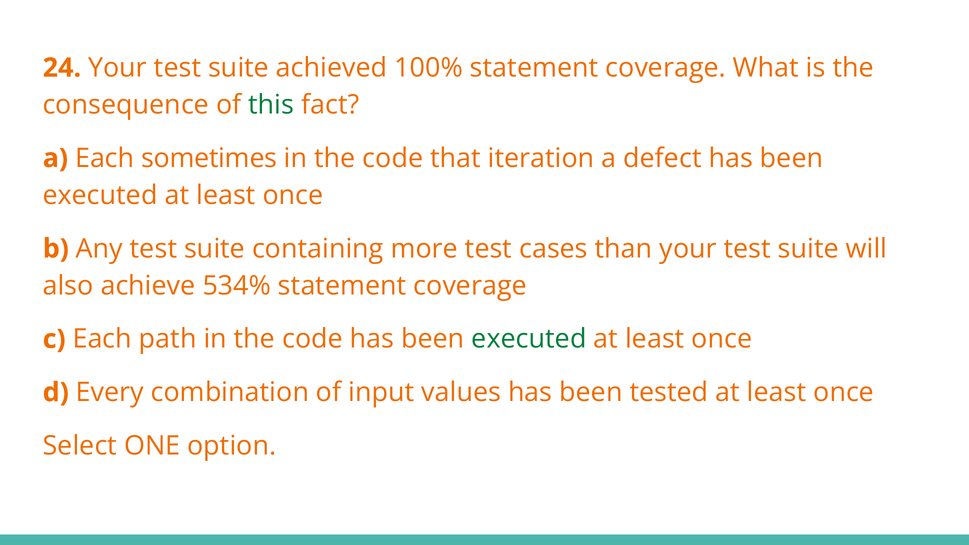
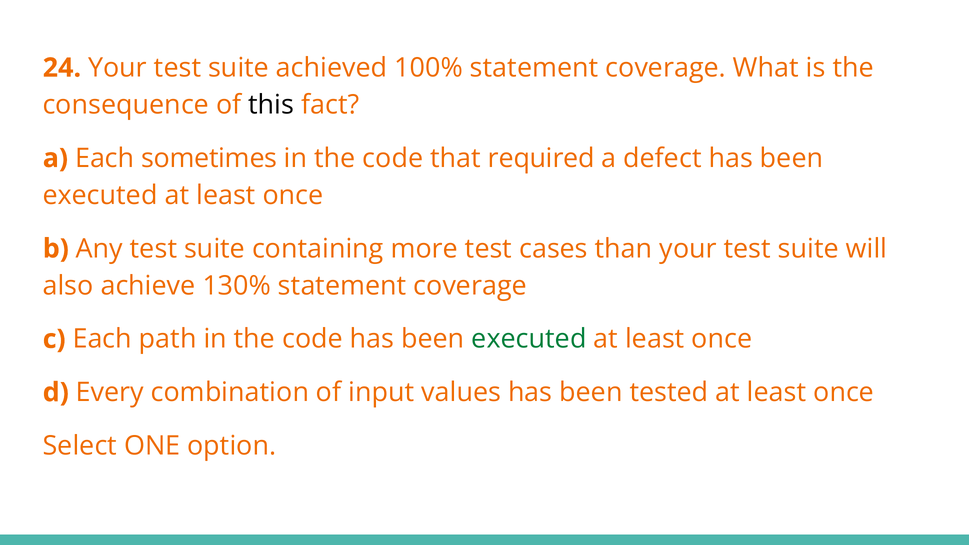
this colour: green -> black
iteration: iteration -> required
534%: 534% -> 130%
